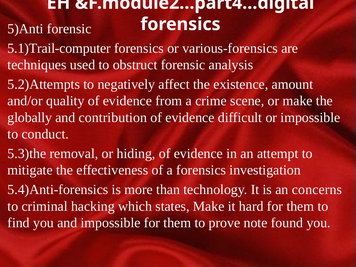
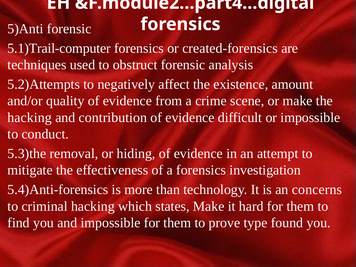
various-forensics: various-forensics -> created-forensics
globally at (30, 118): globally -> hacking
note: note -> type
